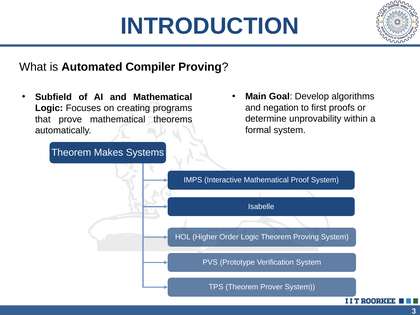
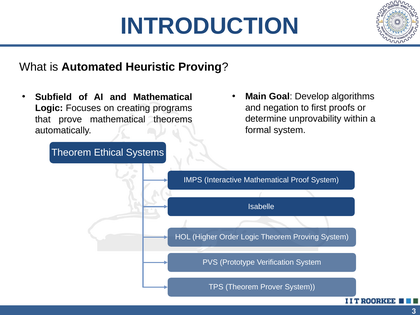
Compiler: Compiler -> Heuristic
Makes: Makes -> Ethical
